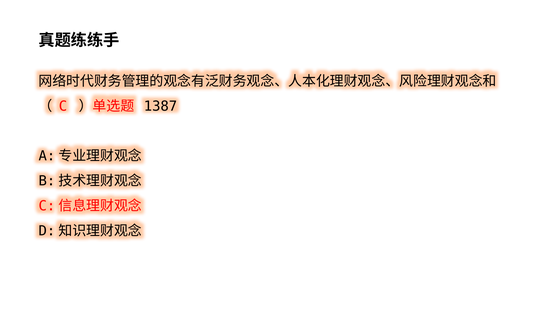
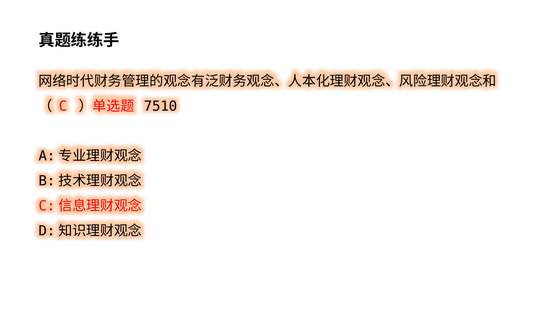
1387: 1387 -> 7510
